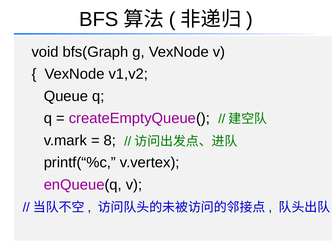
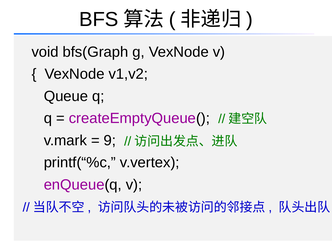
8: 8 -> 9
